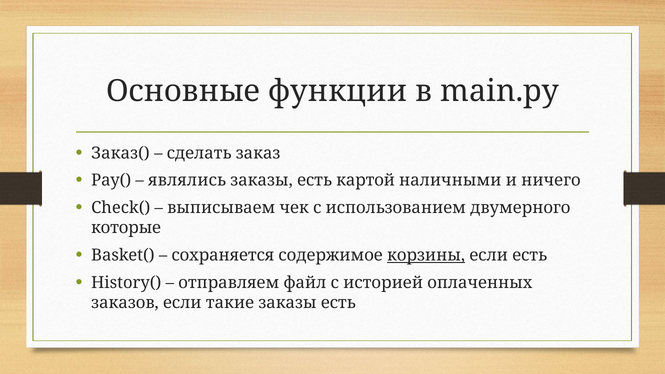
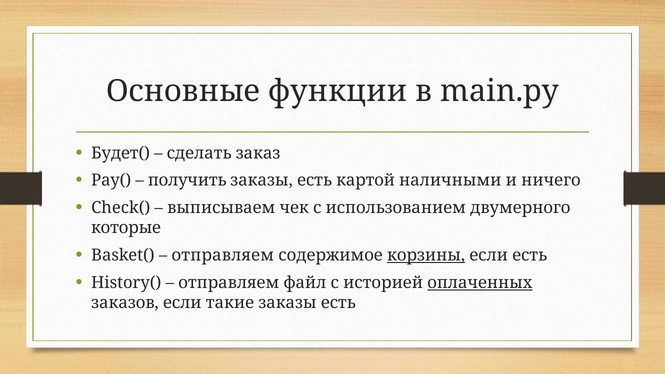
Заказ(: Заказ( -> Будет(
являлись: являлись -> получить
сохраняется at (223, 255): сохраняется -> отправляем
оплаченных underline: none -> present
